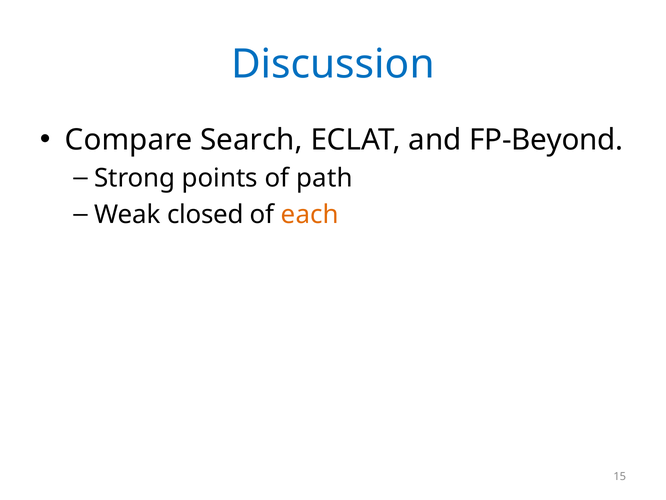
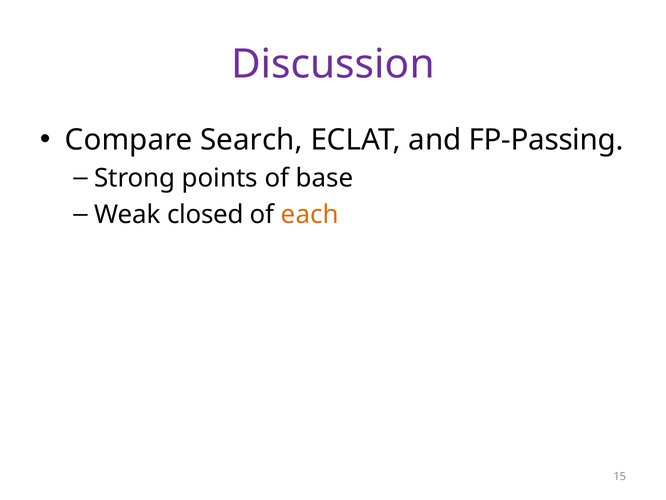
Discussion colour: blue -> purple
FP-Beyond: FP-Beyond -> FP-Passing
path: path -> base
